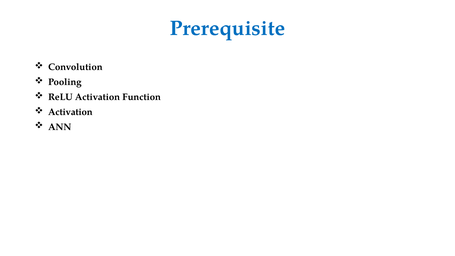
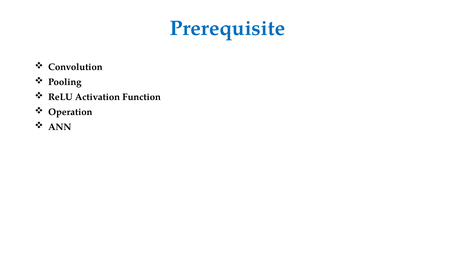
Activation at (70, 112): Activation -> Operation
